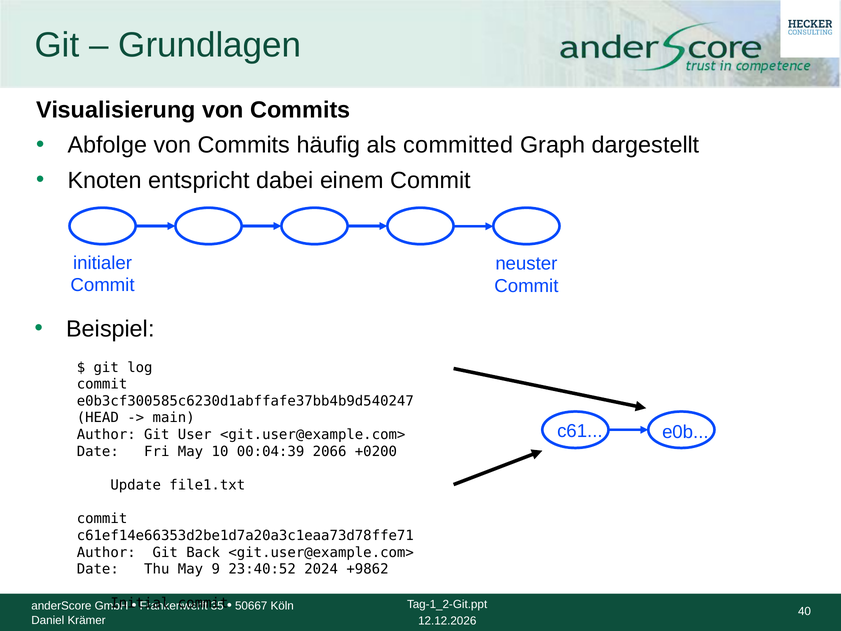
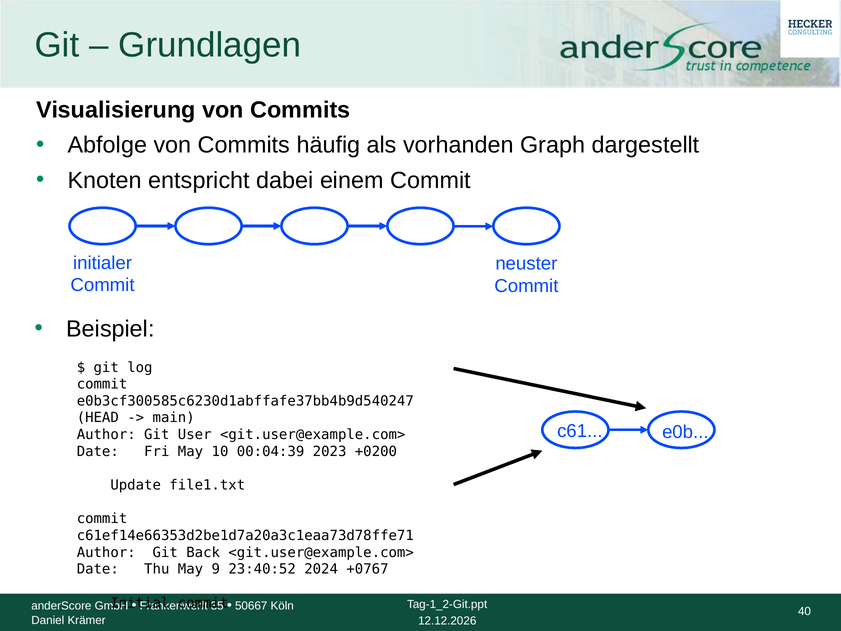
committed: committed -> vorhanden
2066: 2066 -> 2023
+9862: +9862 -> +0767
